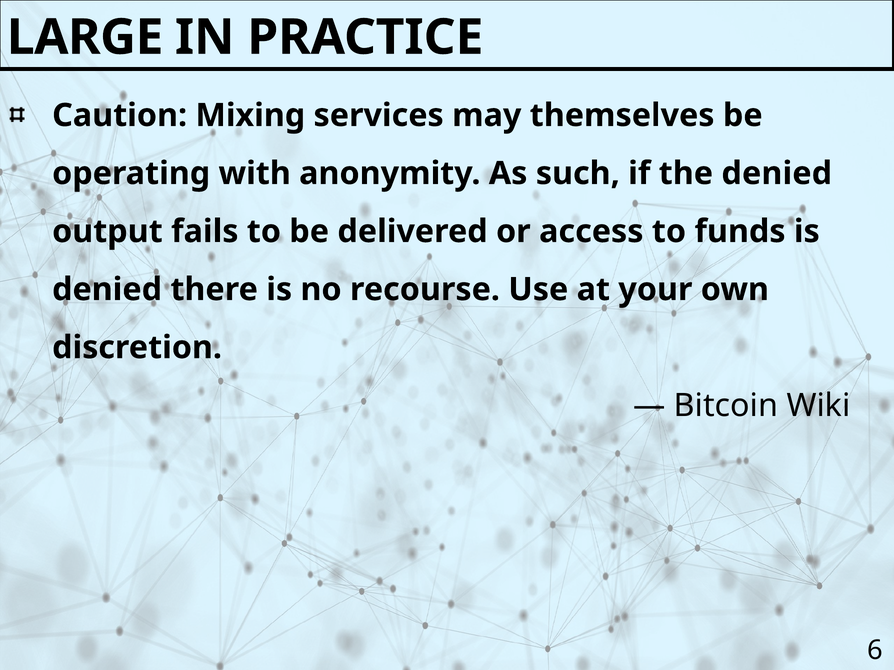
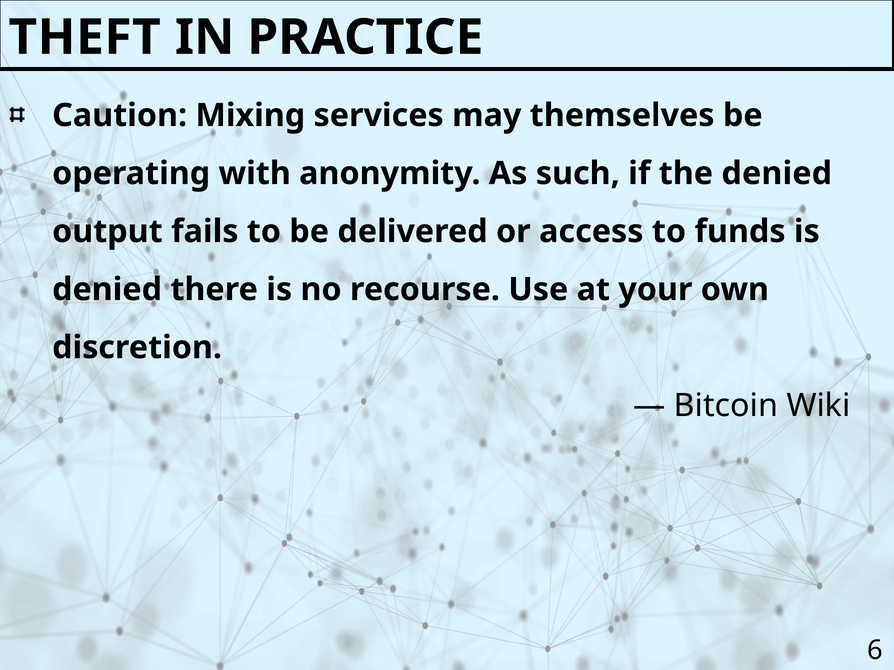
LARGE: LARGE -> THEFT
